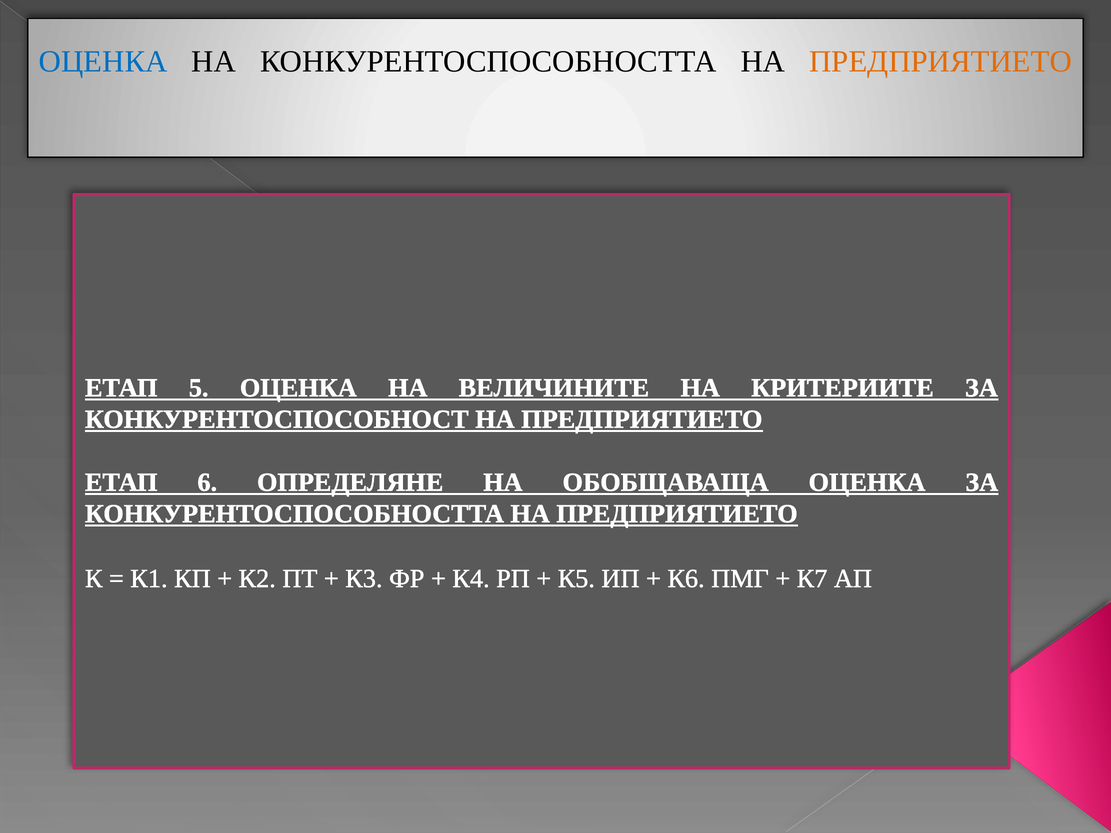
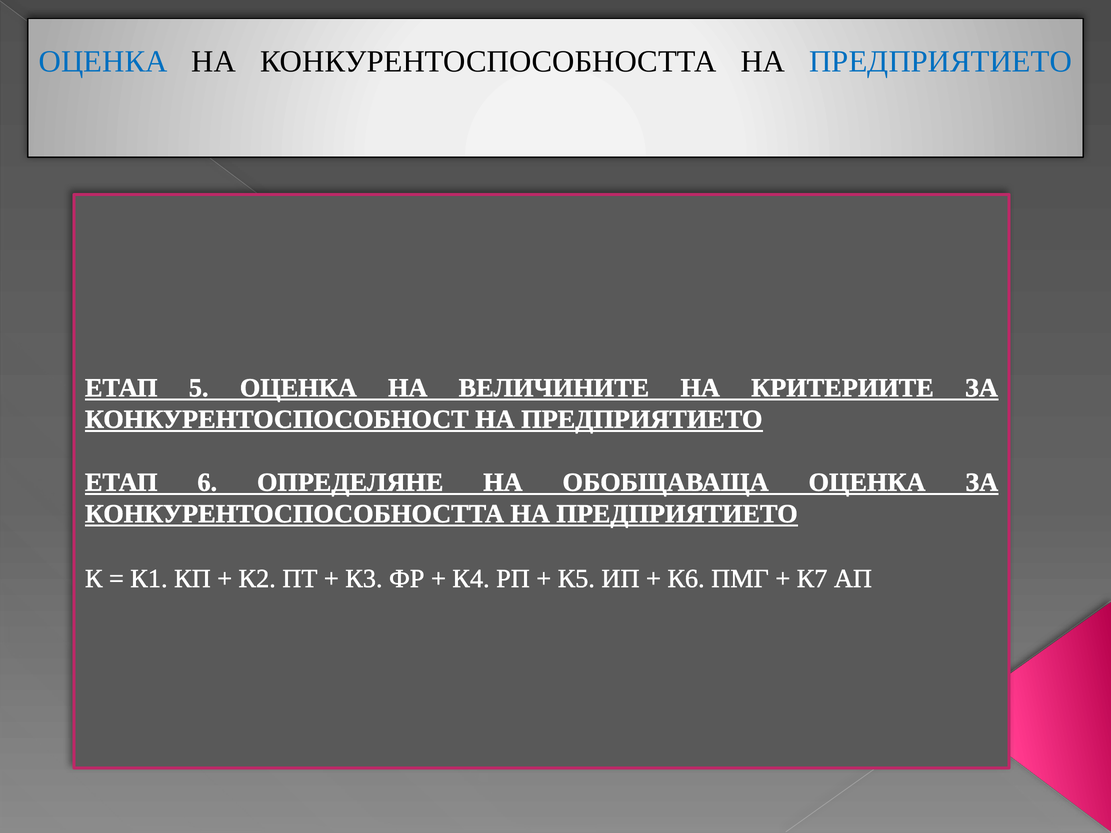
ПРЕДПРИЯТИЕТО at (941, 61) colour: orange -> blue
